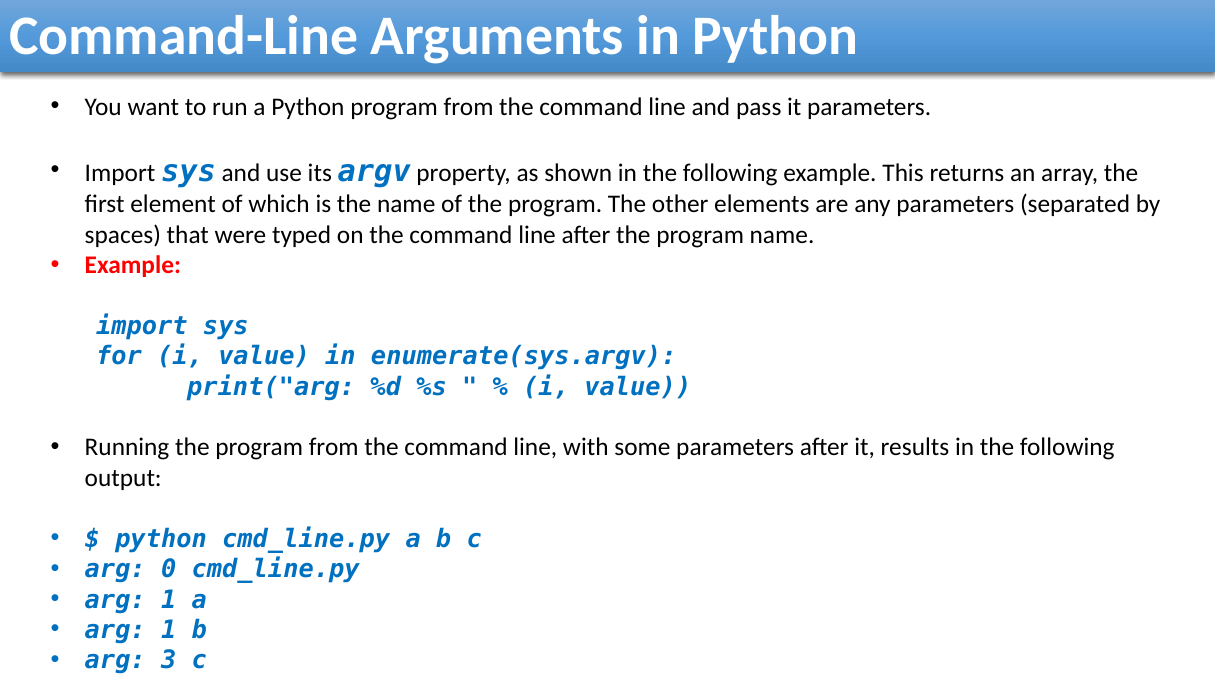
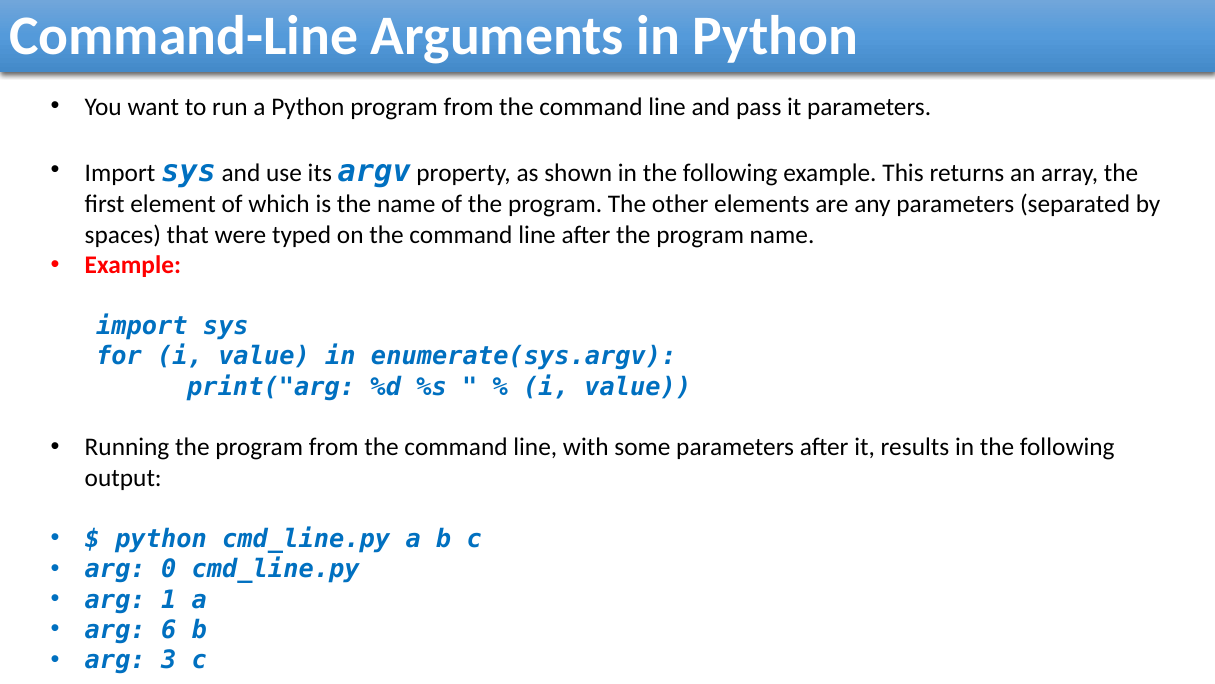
1 at (169, 630): 1 -> 6
